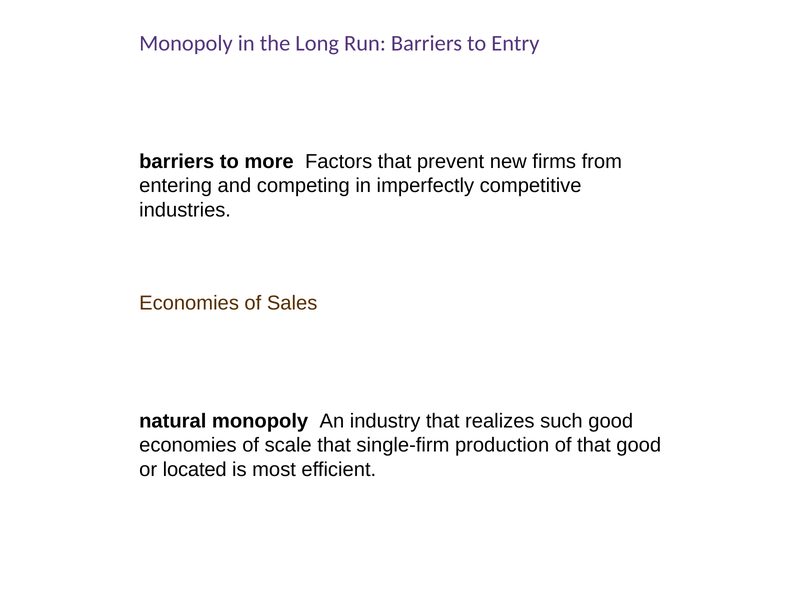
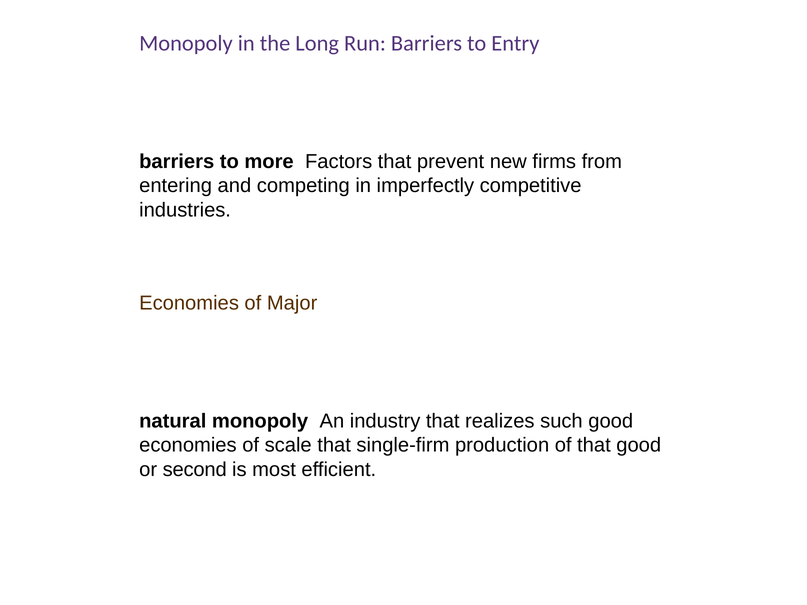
Sales: Sales -> Major
located: located -> second
